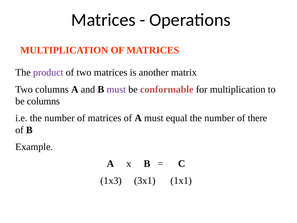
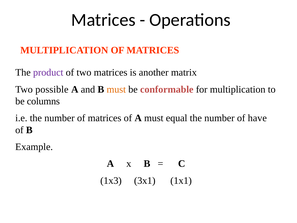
Two columns: columns -> possible
must at (116, 89) colour: purple -> orange
there: there -> have
